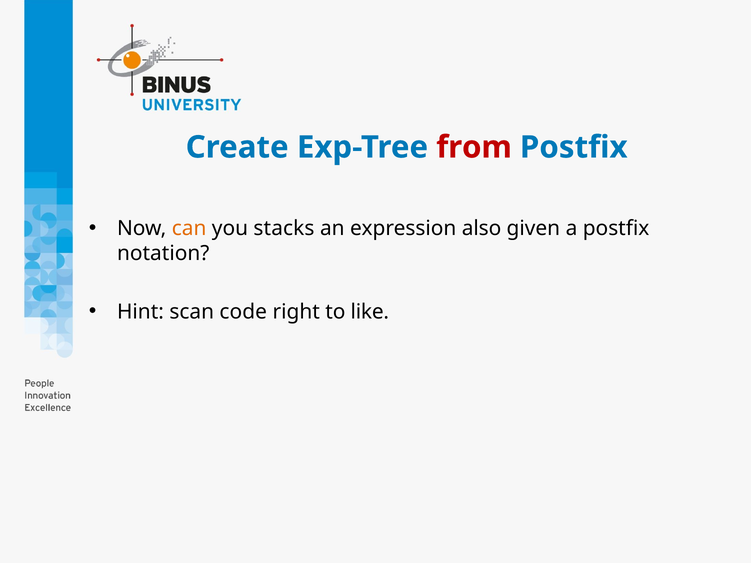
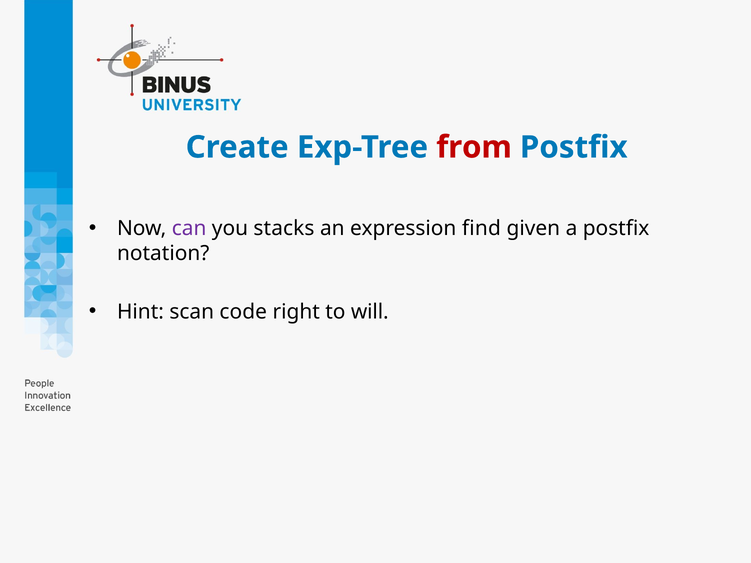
can colour: orange -> purple
also: also -> find
like: like -> will
